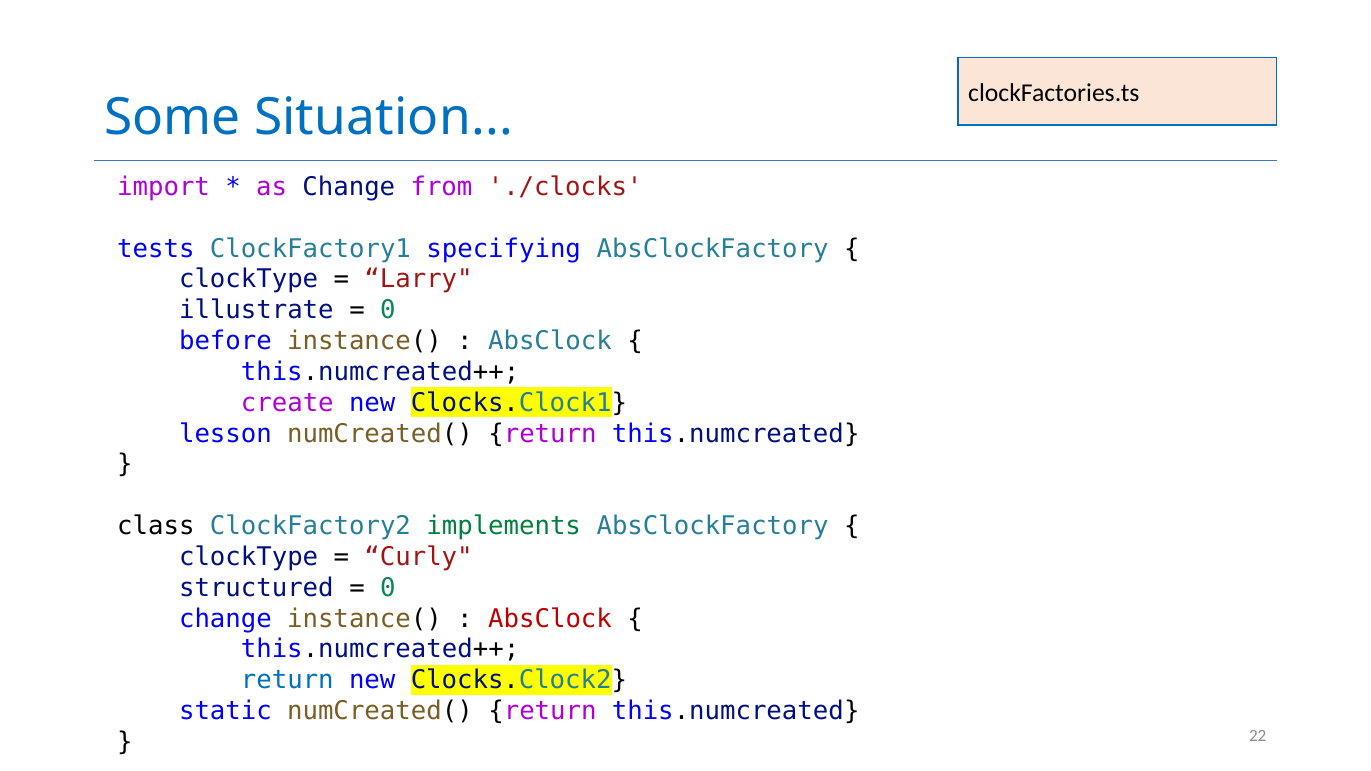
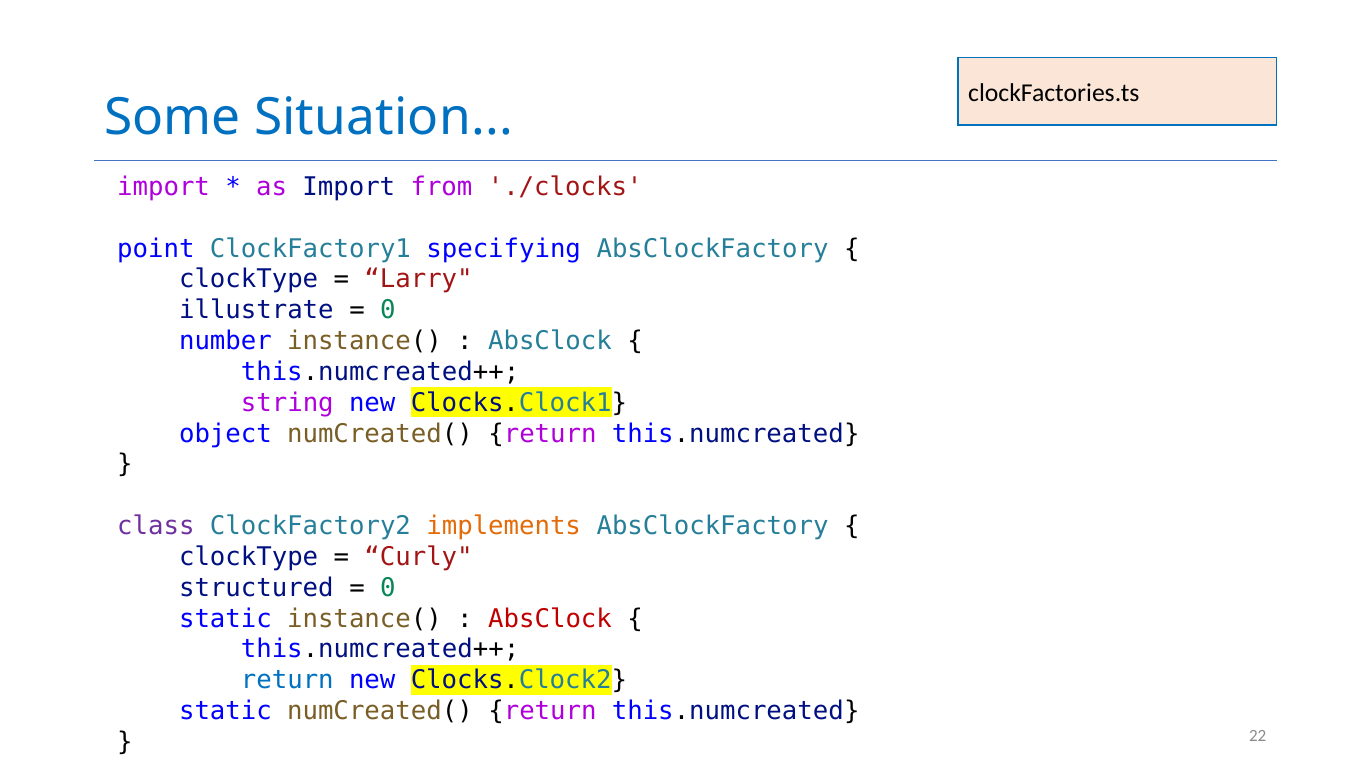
as Change: Change -> Import
tests: tests -> point
before: before -> number
create: create -> string
lesson: lesson -> object
class colour: black -> purple
implements colour: green -> orange
change at (225, 619): change -> static
